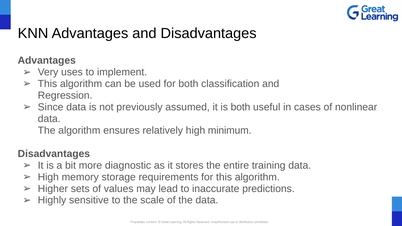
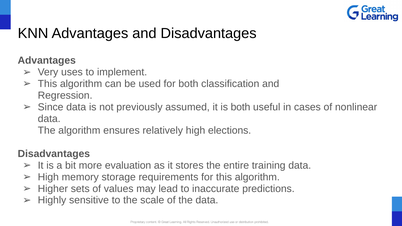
minimum: minimum -> elections
diagnostic: diagnostic -> evaluation
